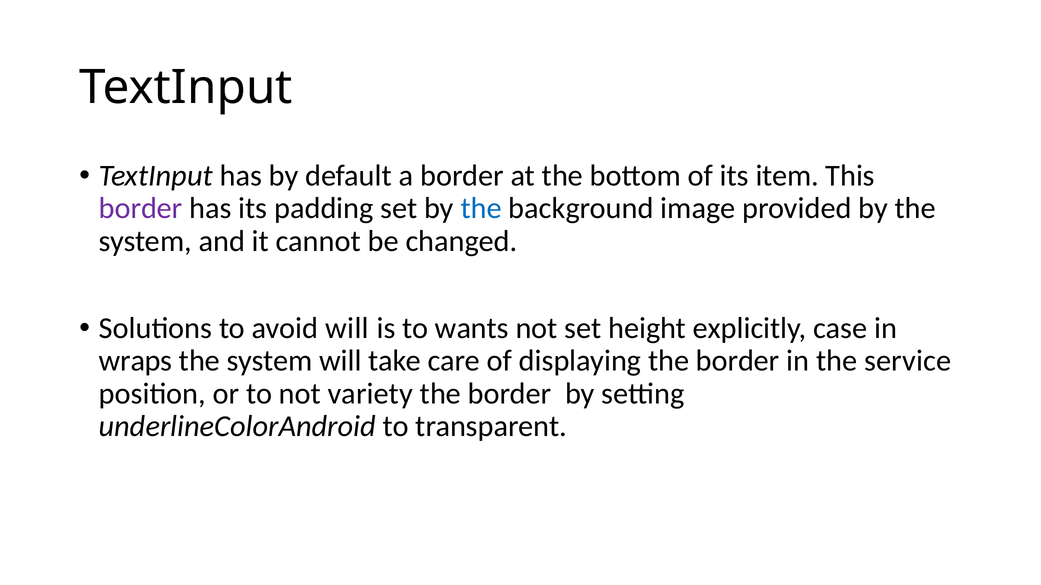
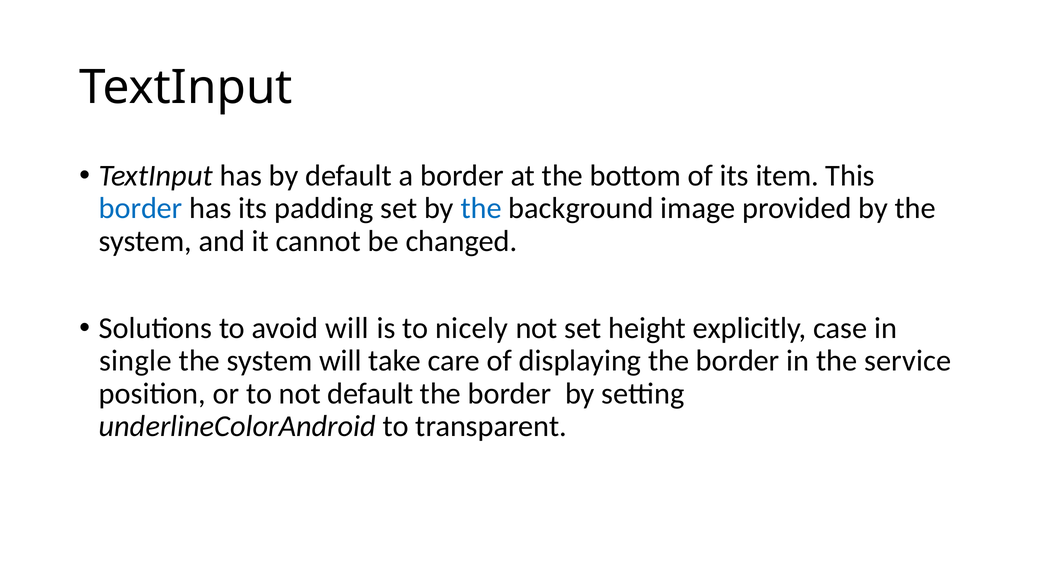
border at (141, 209) colour: purple -> blue
wants: wants -> nicely
wraps: wraps -> single
not variety: variety -> default
